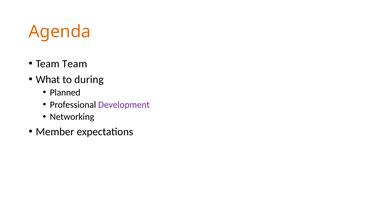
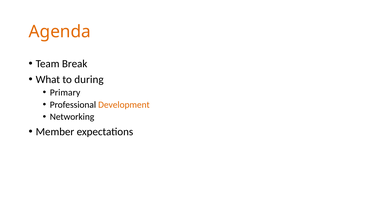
Team Team: Team -> Break
Planned: Planned -> Primary
Development colour: purple -> orange
